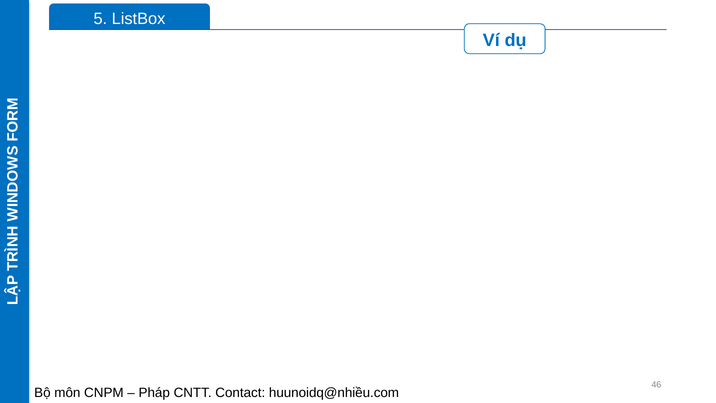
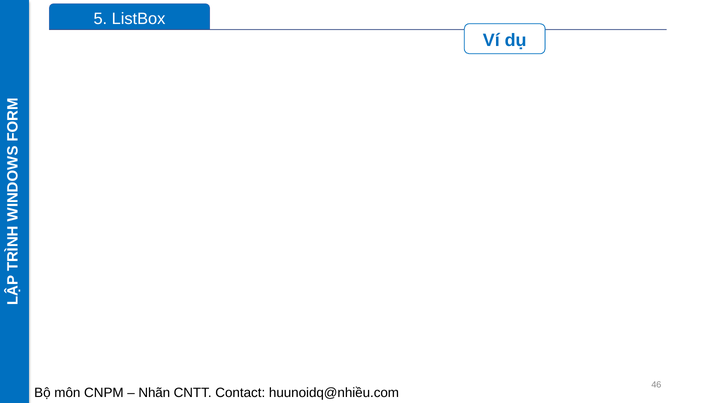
Pháp: Pháp -> Nhãn
